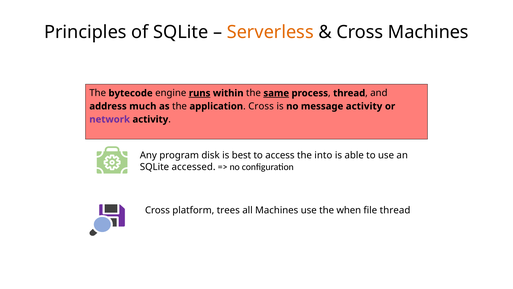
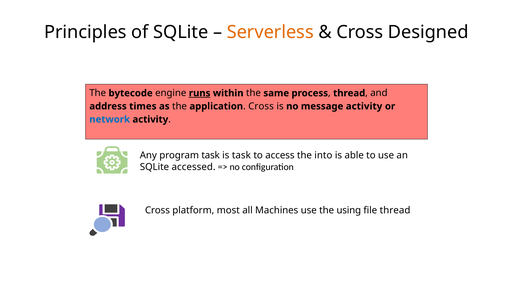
Cross Machines: Machines -> Designed
same underline: present -> none
much: much -> times
network colour: purple -> blue
program disk: disk -> task
is best: best -> task
trees: trees -> most
when: when -> using
